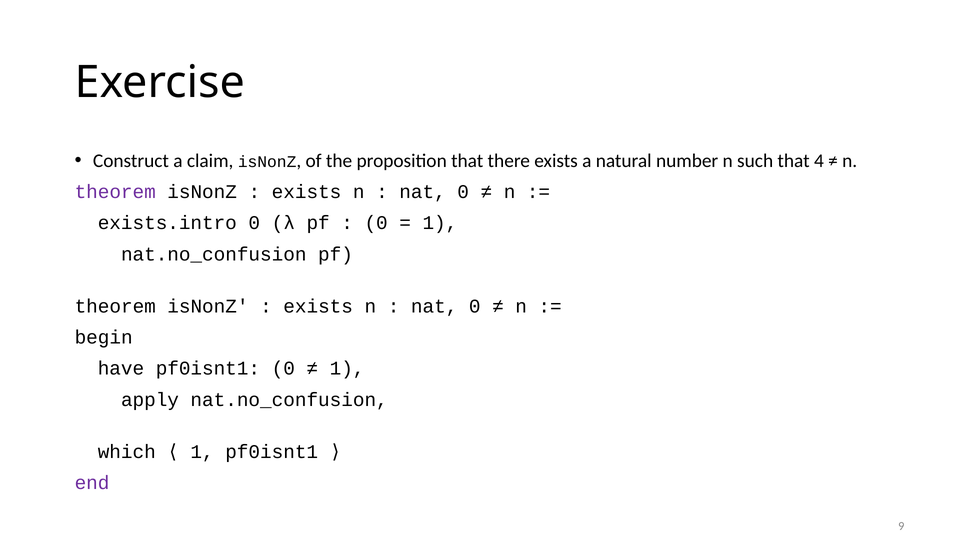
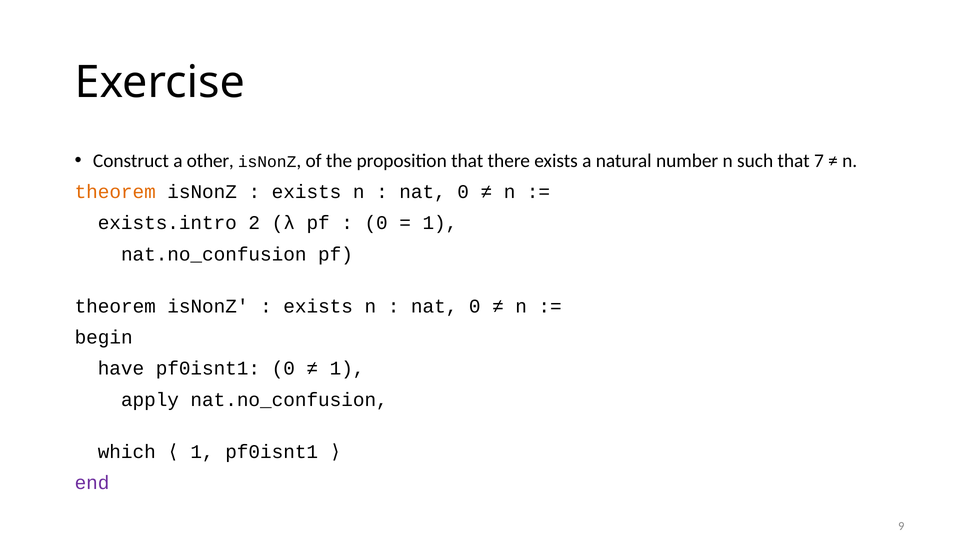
claim: claim -> other
4: 4 -> 7
theorem at (115, 192) colour: purple -> orange
exists.intro 0: 0 -> 2
